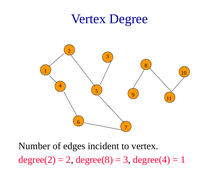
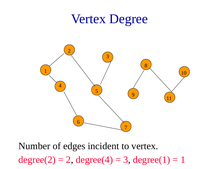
degree(8: degree(8 -> degree(4
degree(4: degree(4 -> degree(1
